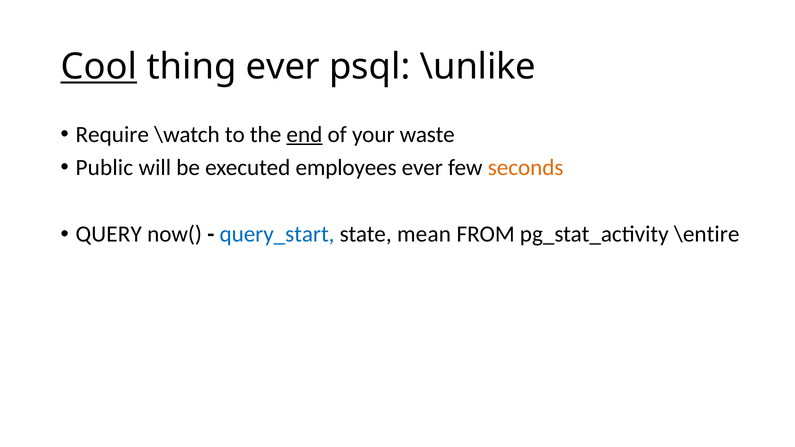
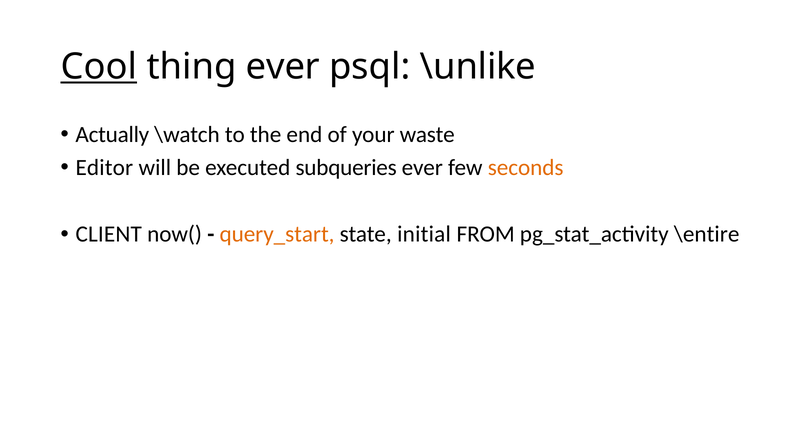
Require: Require -> Actually
end underline: present -> none
Public: Public -> Editor
employees: employees -> subqueries
QUERY: QUERY -> CLIENT
query_start colour: blue -> orange
mean: mean -> initial
